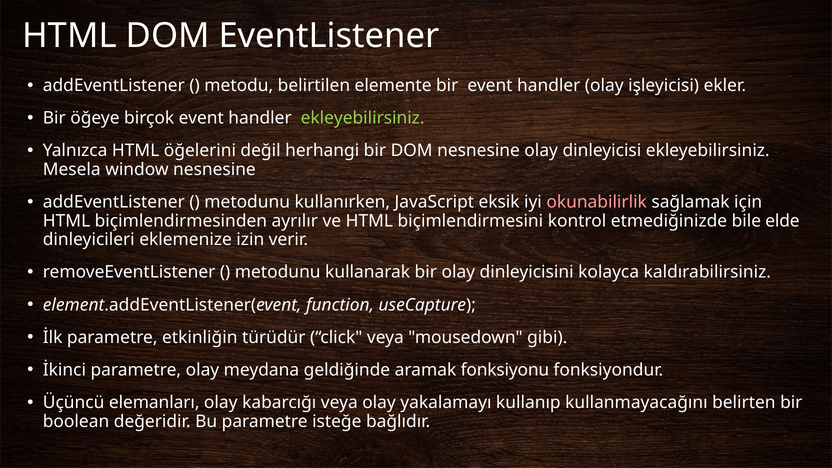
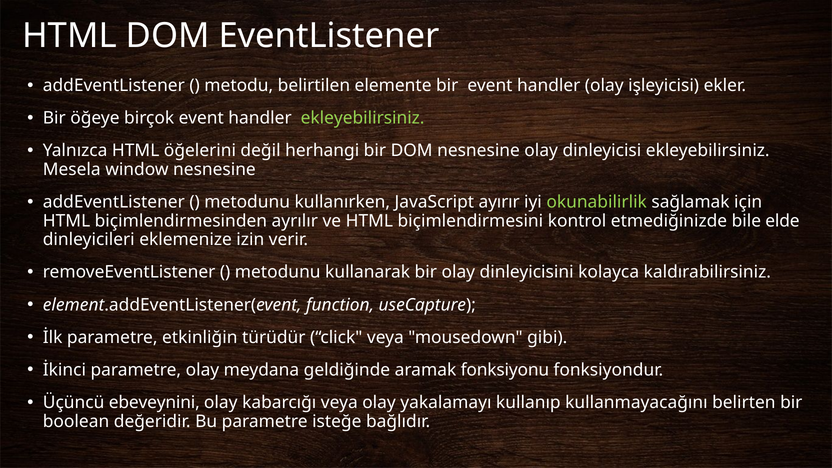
eksik: eksik -> ayırır
okunabilirlik colour: pink -> light green
elemanları: elemanları -> ebeveynini
